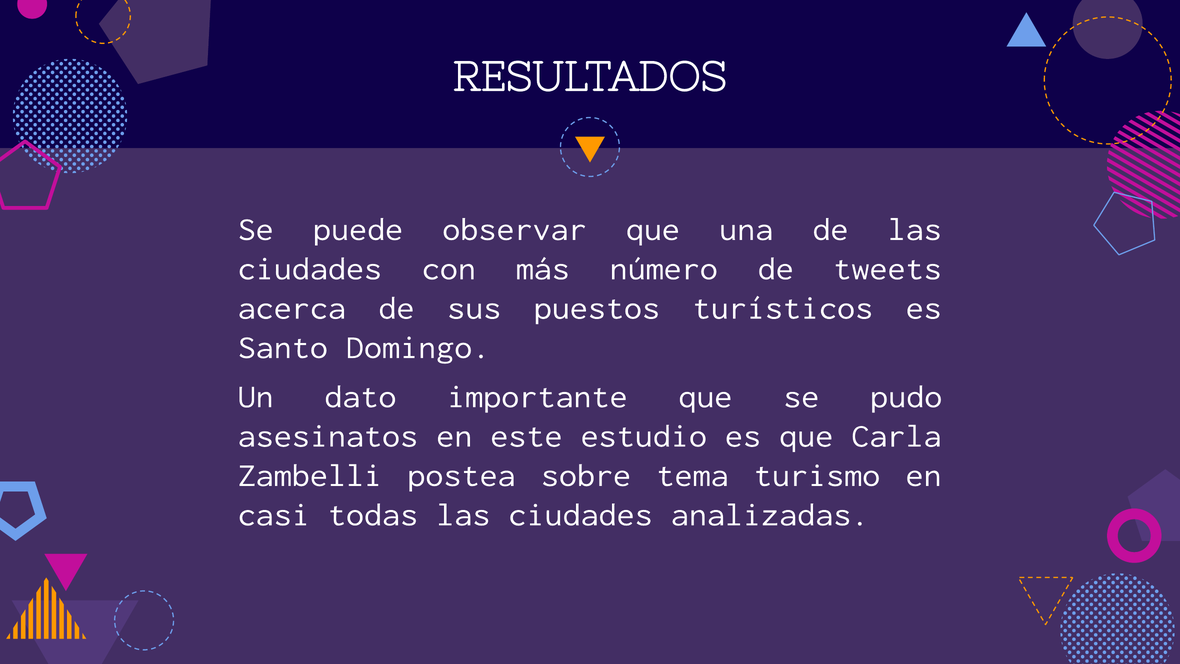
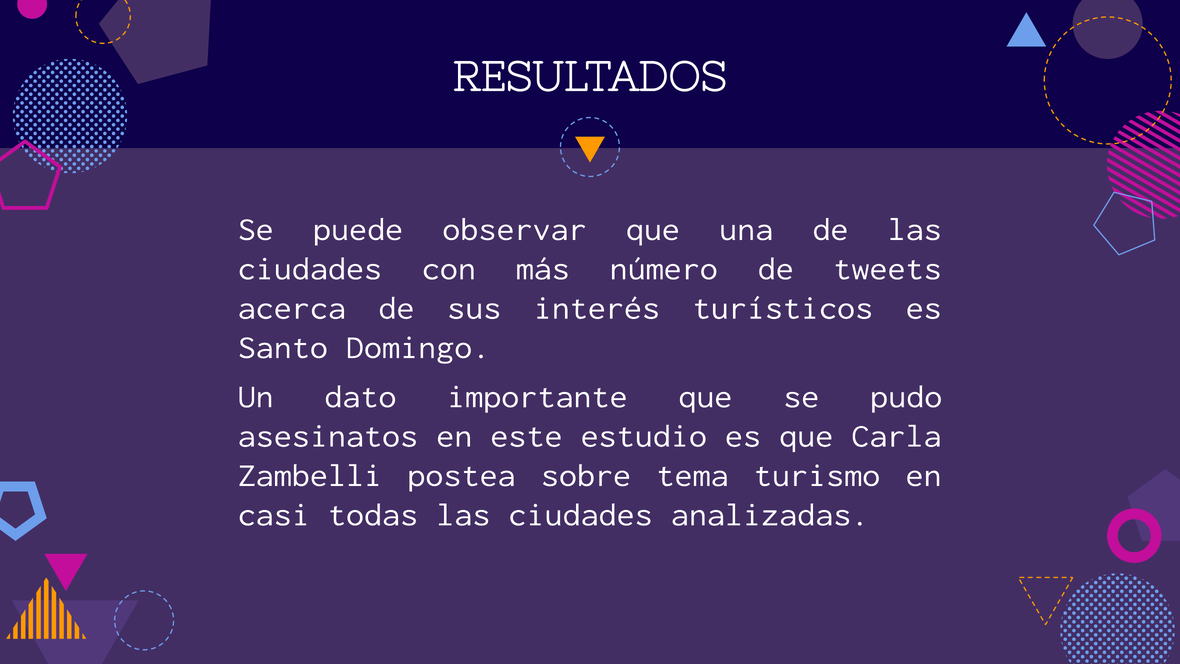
puestos: puestos -> interés
